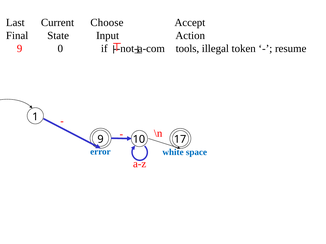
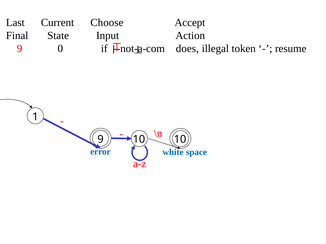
tools: tools -> does
17 at (180, 140): 17 -> 10
